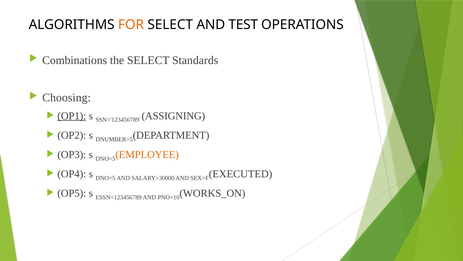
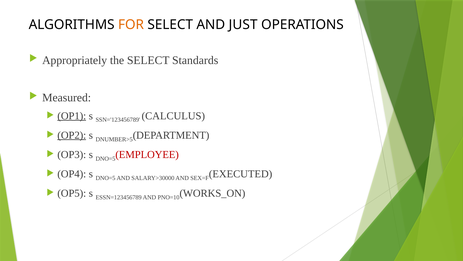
TEST: TEST -> JUST
Combinations: Combinations -> Appropriately
Choosing: Choosing -> Measured
ASSIGNING: ASSIGNING -> CALCULUS
OP2 underline: none -> present
EMPLOYEE colour: orange -> red
